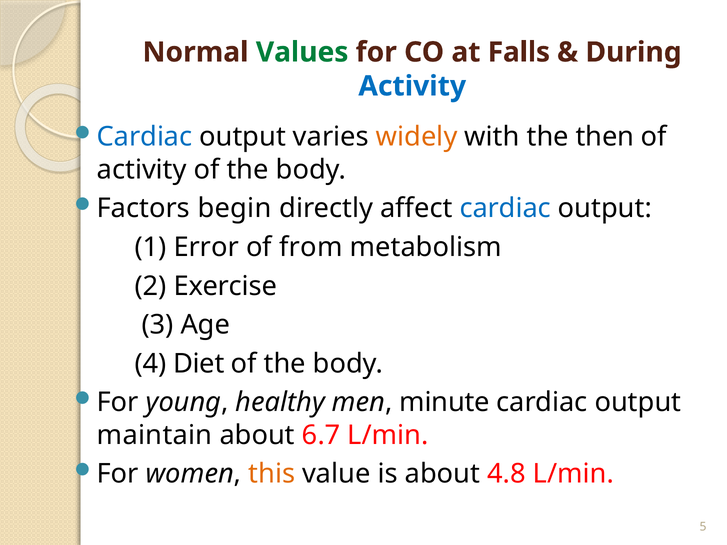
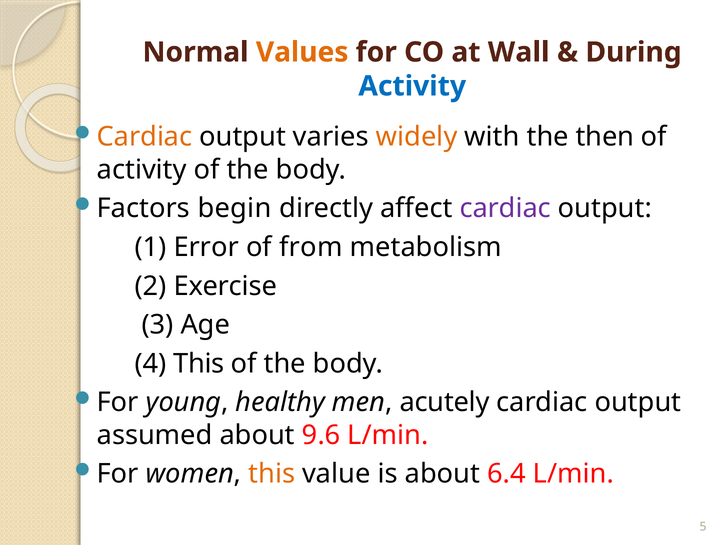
Values colour: green -> orange
Falls: Falls -> Wall
Cardiac at (145, 137) colour: blue -> orange
cardiac at (505, 209) colour: blue -> purple
4 Diet: Diet -> This
minute: minute -> acutely
maintain: maintain -> assumed
6.7: 6.7 -> 9.6
4.8: 4.8 -> 6.4
